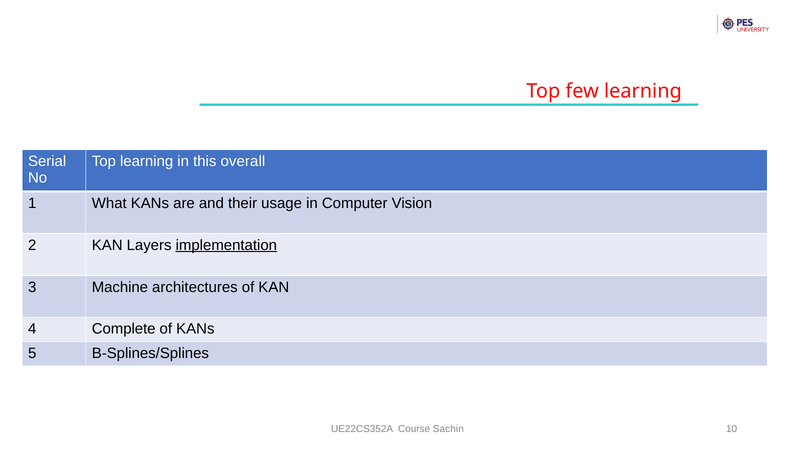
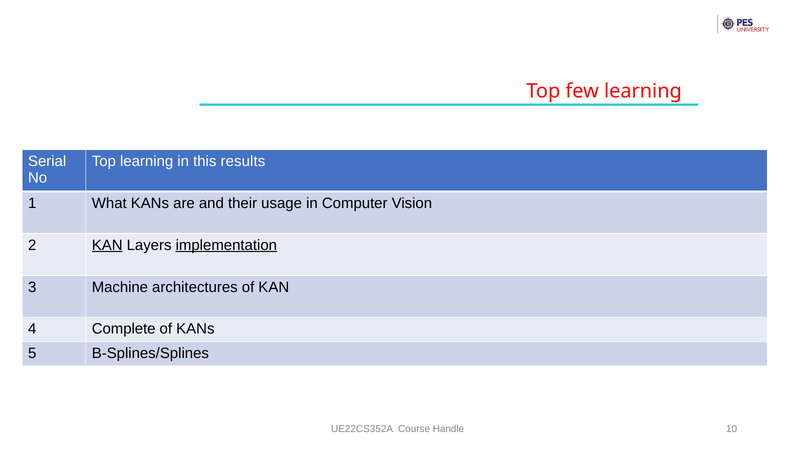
overall: overall -> results
KAN at (107, 245) underline: none -> present
Sachin: Sachin -> Handle
